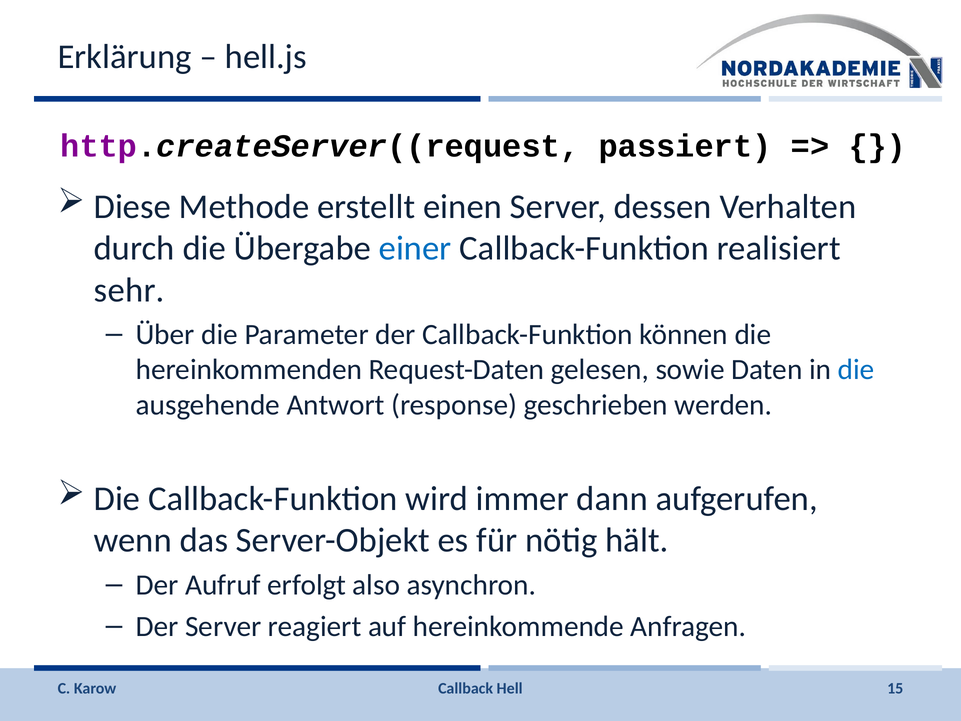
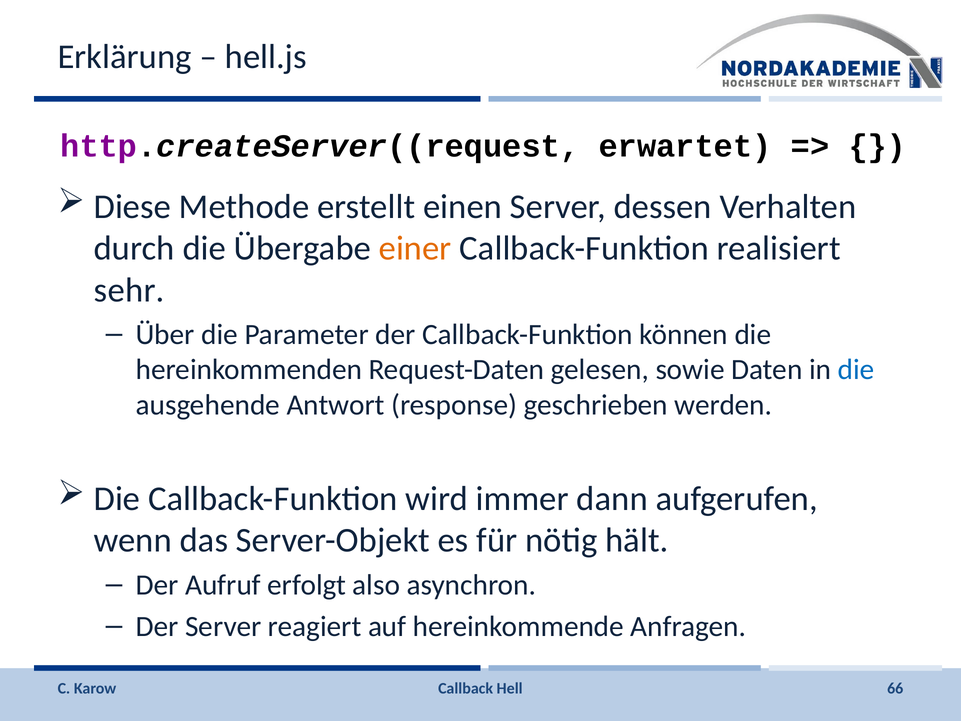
passiert: passiert -> erwartet
einer colour: blue -> orange
15: 15 -> 66
